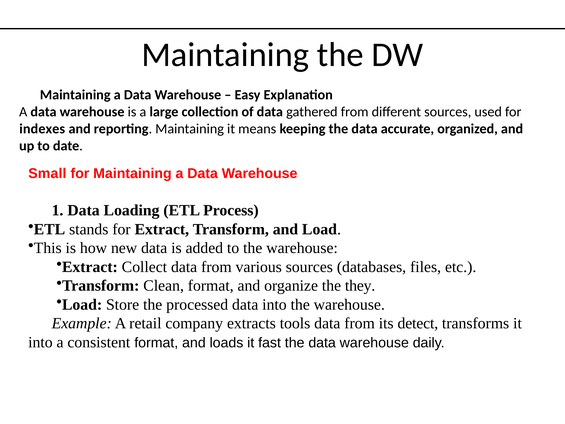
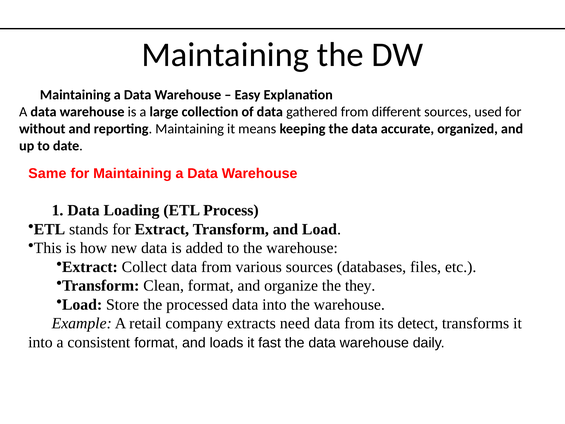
indexes: indexes -> without
Small: Small -> Same
tools: tools -> need
